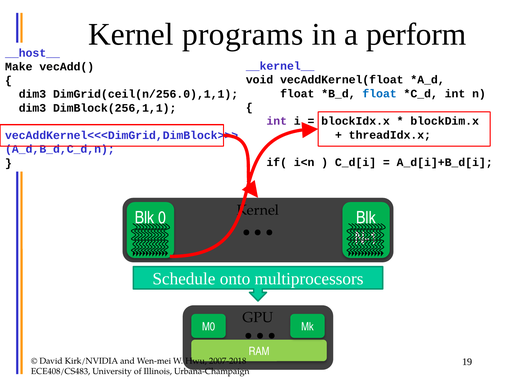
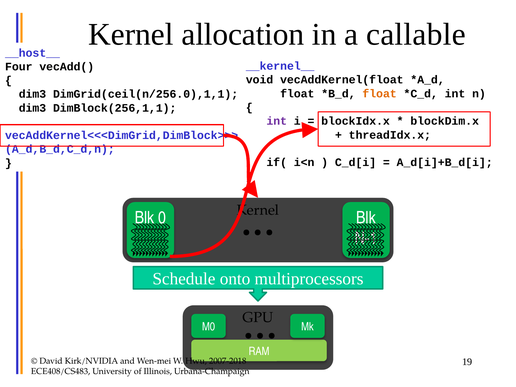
programs: programs -> allocation
perform: perform -> callable
Make: Make -> Four
float at (380, 94) colour: blue -> orange
